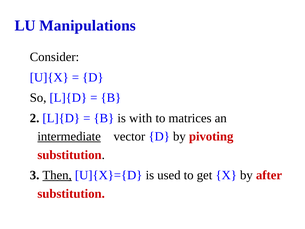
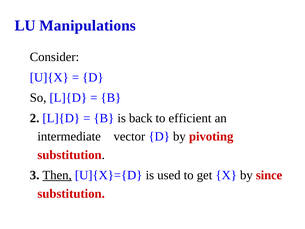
with: with -> back
matrices: matrices -> efficient
intermediate underline: present -> none
after: after -> since
